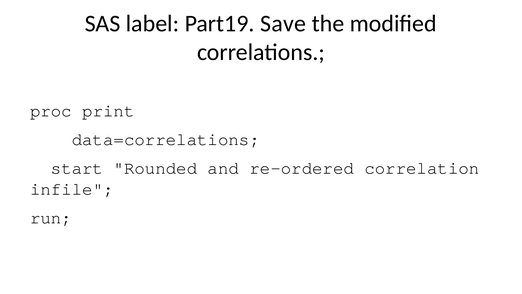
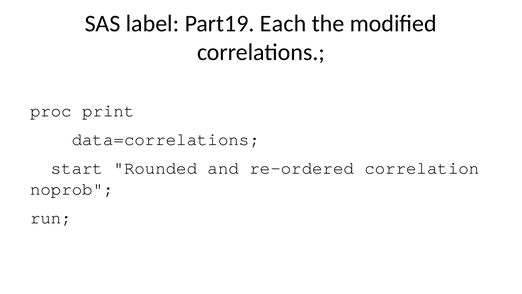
Save: Save -> Each
infile: infile -> noprob
